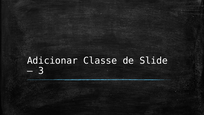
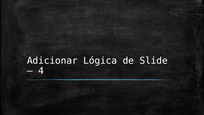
Classe: Classe -> Lógica
3: 3 -> 4
